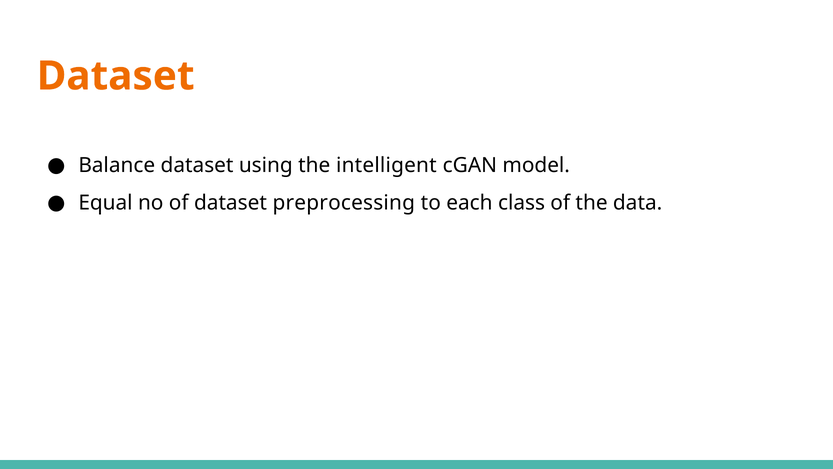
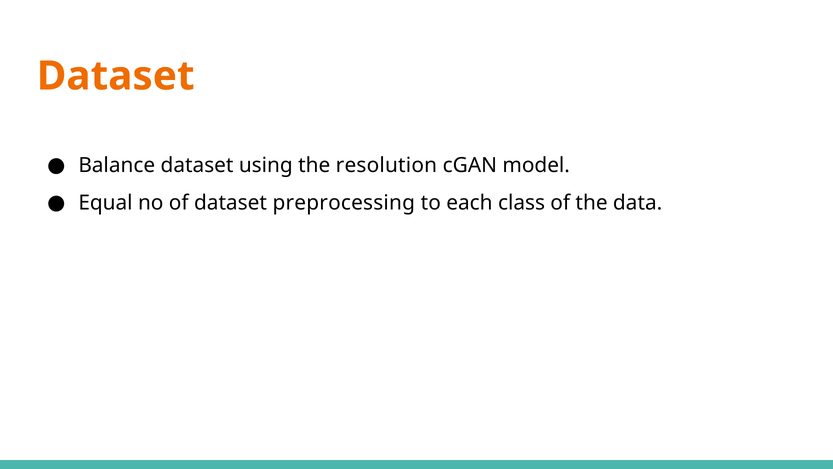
intelligent: intelligent -> resolution
